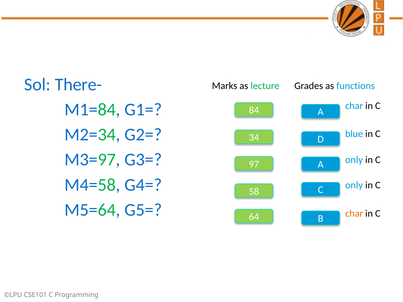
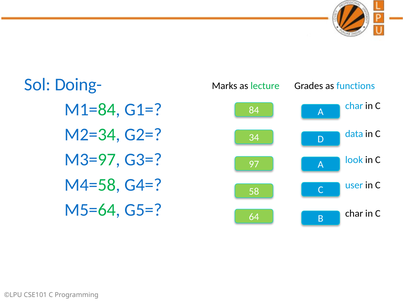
There-: There- -> Doing-
blue: blue -> data
only at (354, 160): only -> look
only at (354, 185): only -> user
char at (354, 214) colour: orange -> black
